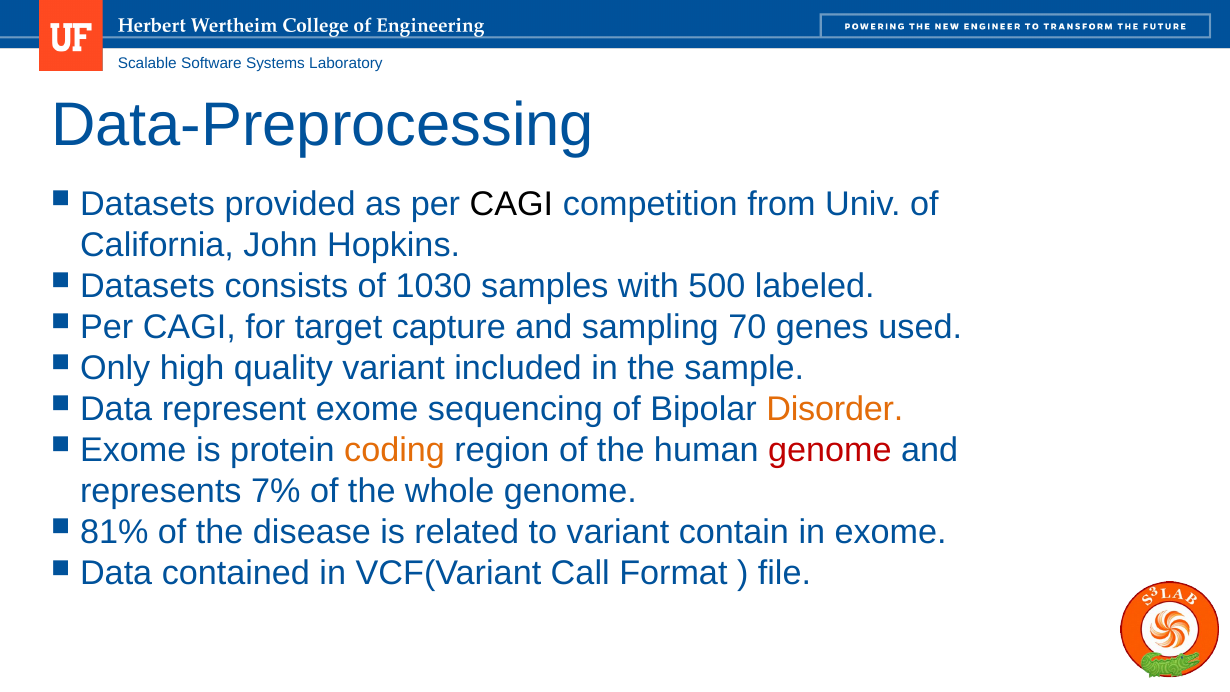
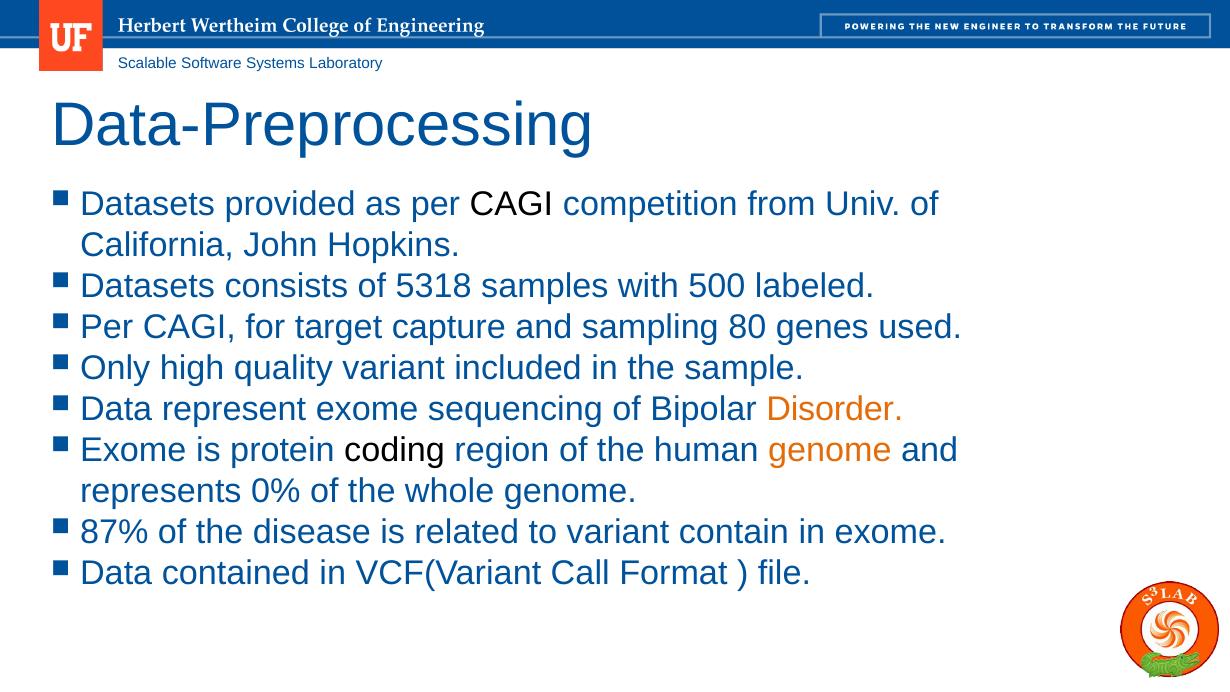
1030: 1030 -> 5318
70: 70 -> 80
coding colour: orange -> black
genome at (830, 450) colour: red -> orange
7%: 7% -> 0%
81%: 81% -> 87%
